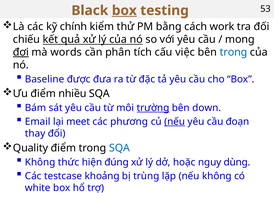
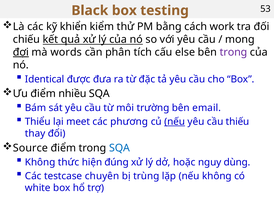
box at (124, 11) underline: present -> none
chính: chính -> khiển
việc: việc -> else
trong at (233, 52) colour: blue -> purple
Baseline: Baseline -> Identical
trường underline: present -> none
down: down -> email
Email: Email -> Thiểu
đoạn: đoạn -> thiếu
Quality: Quality -> Source
khoảng: khoảng -> chuyên
